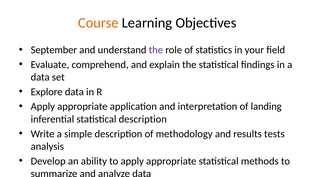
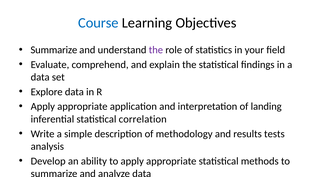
Course colour: orange -> blue
September at (54, 50): September -> Summarize
statistical description: description -> correlation
